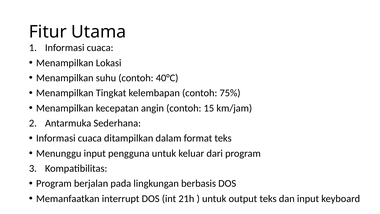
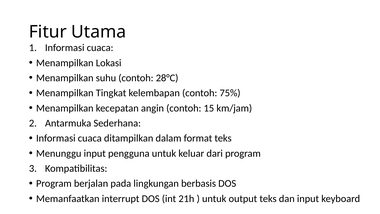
40°C: 40°C -> 28°C
